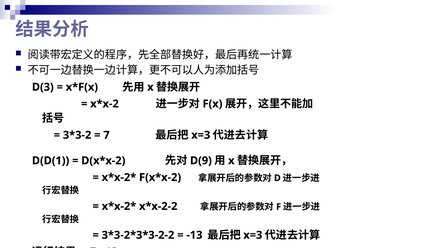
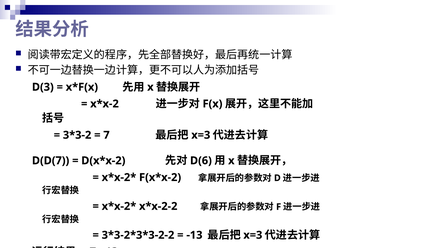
D(D(1: D(D(1 -> D(D(7
D(9: D(9 -> D(6
